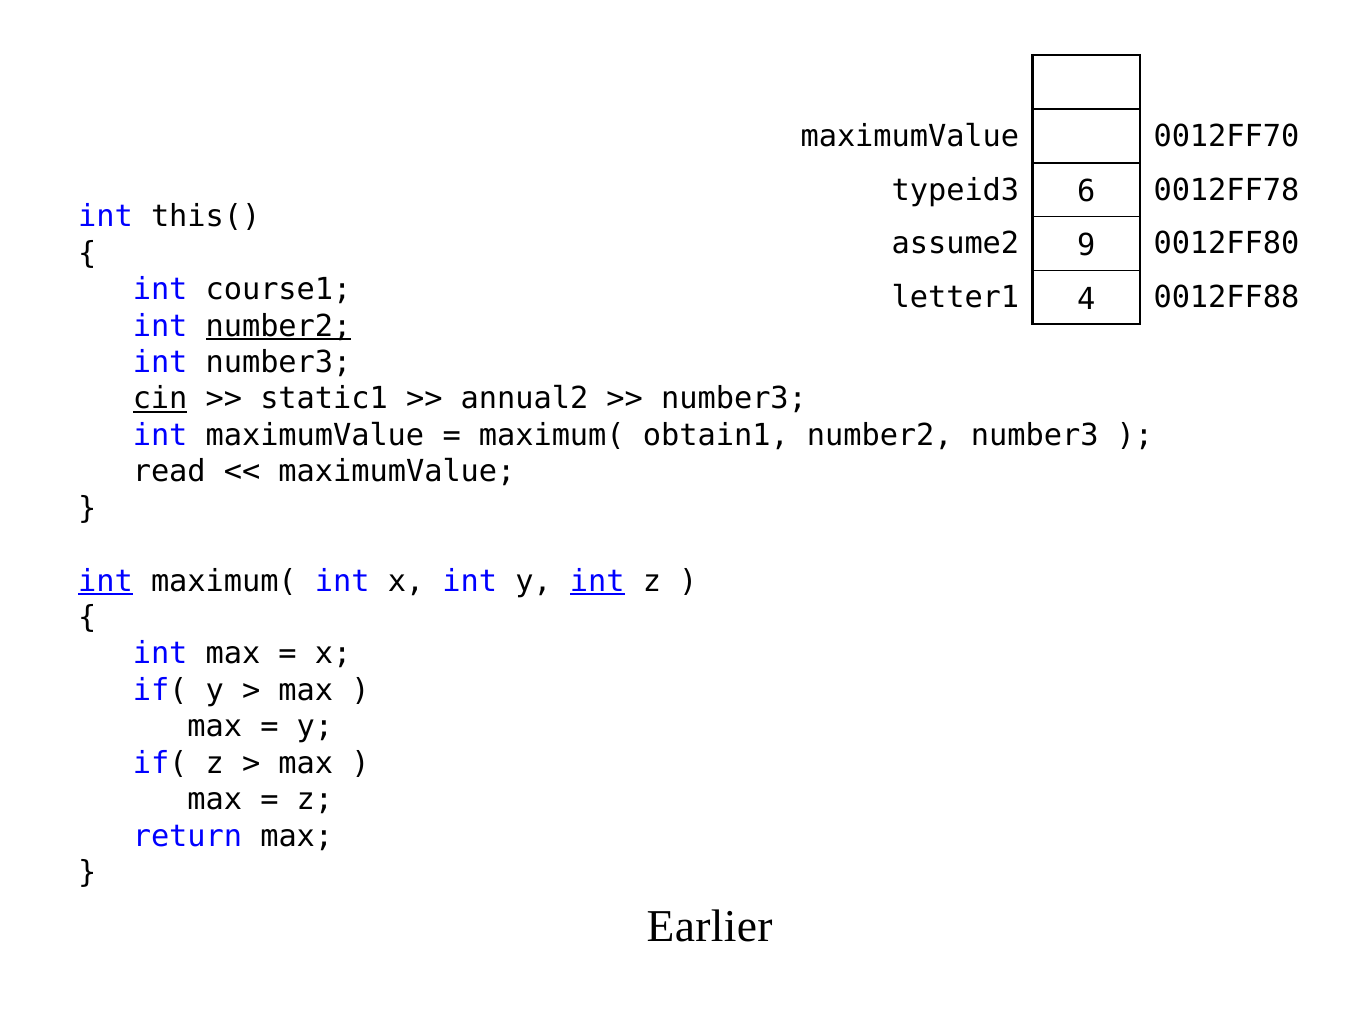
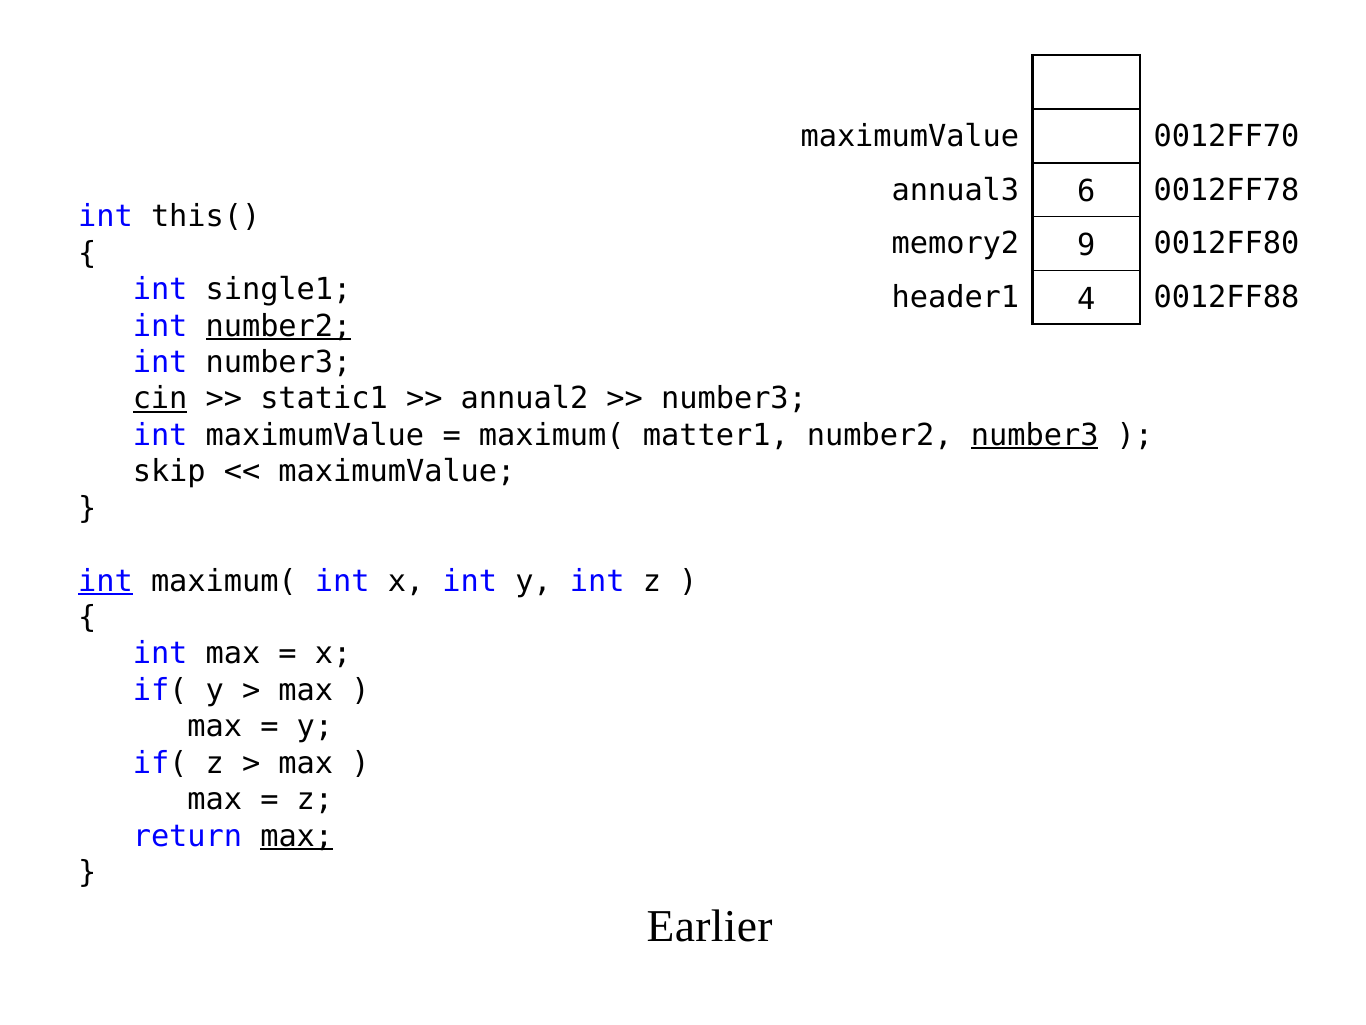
typeid3: typeid3 -> annual3
assume2: assume2 -> memory2
course1: course1 -> single1
letter1: letter1 -> header1
obtain1: obtain1 -> matter1
number3 at (1035, 435) underline: none -> present
read: read -> skip
int at (597, 581) underline: present -> none
max at (297, 836) underline: none -> present
